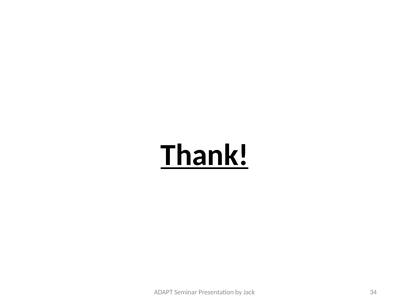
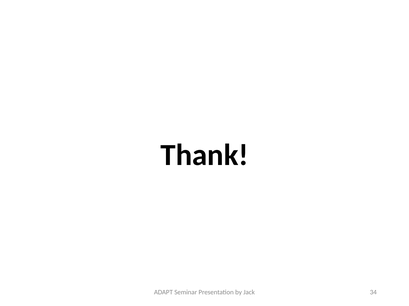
Thank underline: present -> none
